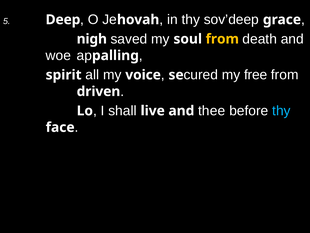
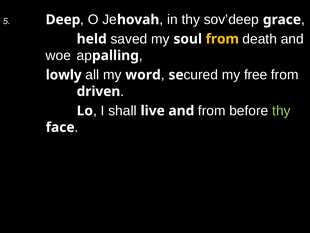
nigh: nigh -> held
spirit: spirit -> lowly
voice: voice -> word
and thee: thee -> from
thy at (281, 111) colour: light blue -> light green
